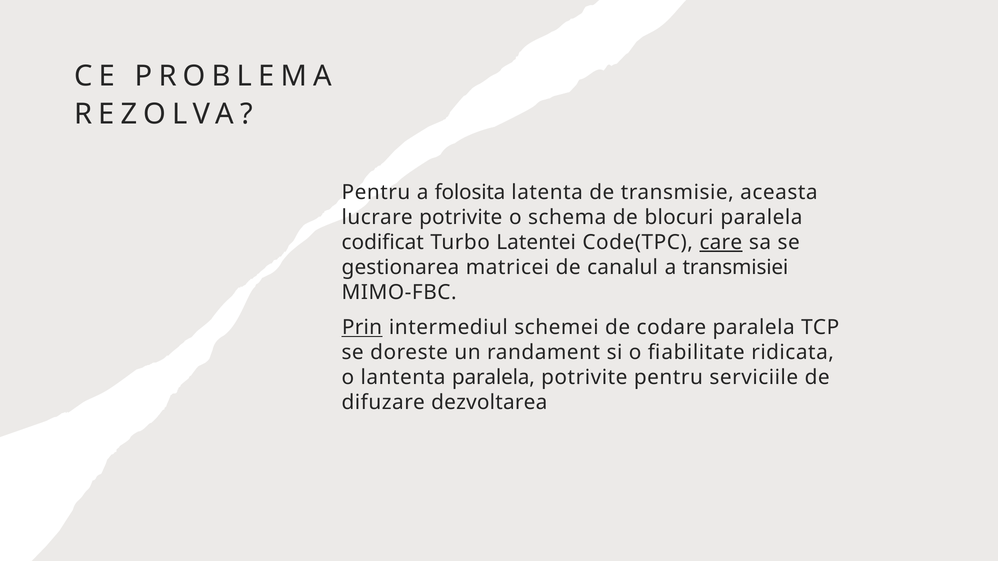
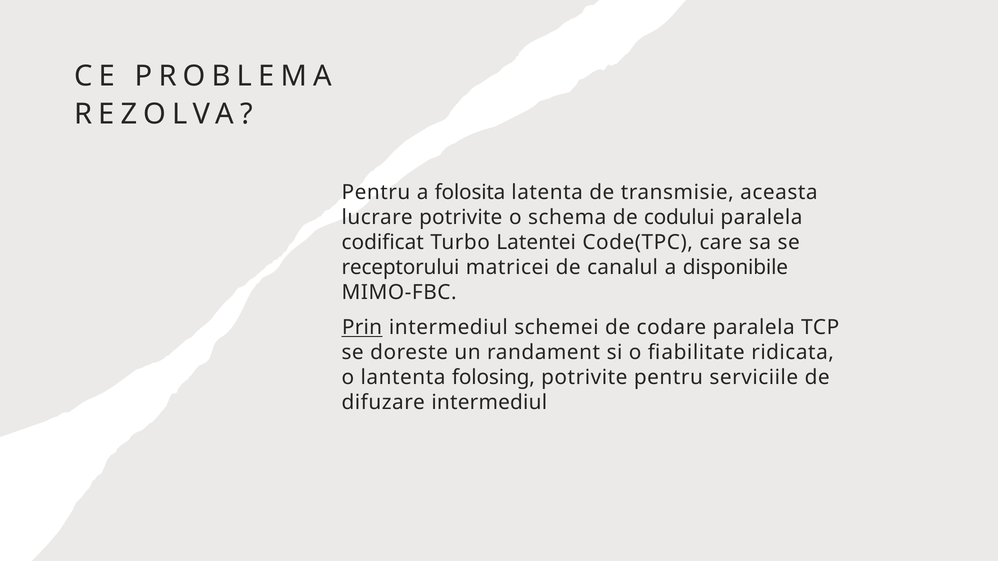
blocuri: blocuri -> codului
care underline: present -> none
gestionarea: gestionarea -> receptorului
transmisiei: transmisiei -> disponibile
lantenta paralela: paralela -> folosing
difuzare dezvoltarea: dezvoltarea -> intermediul
